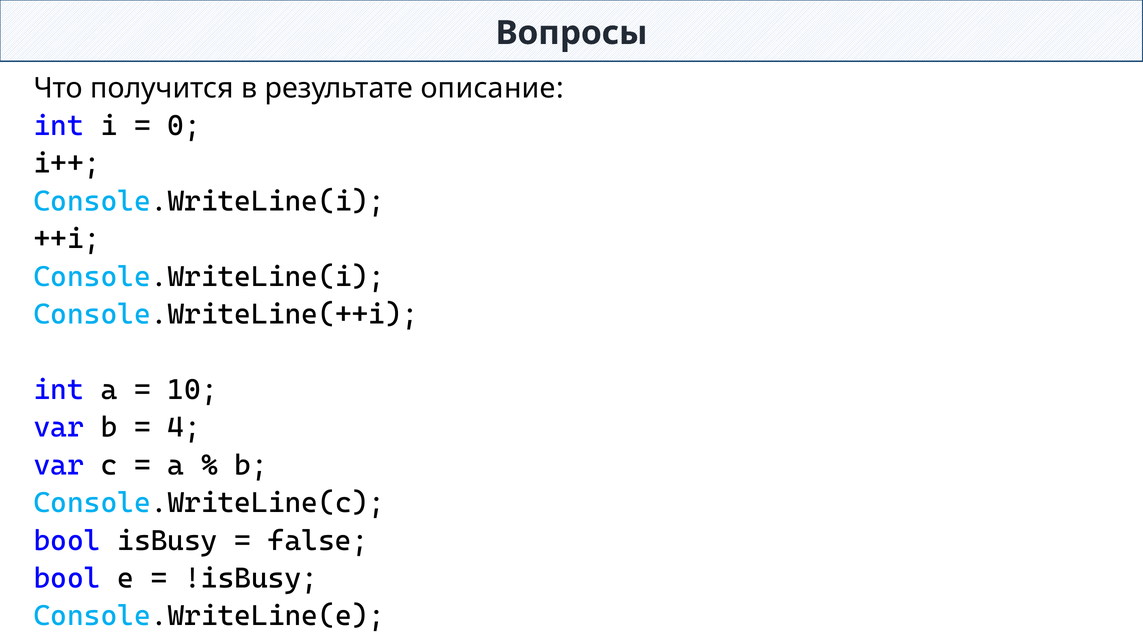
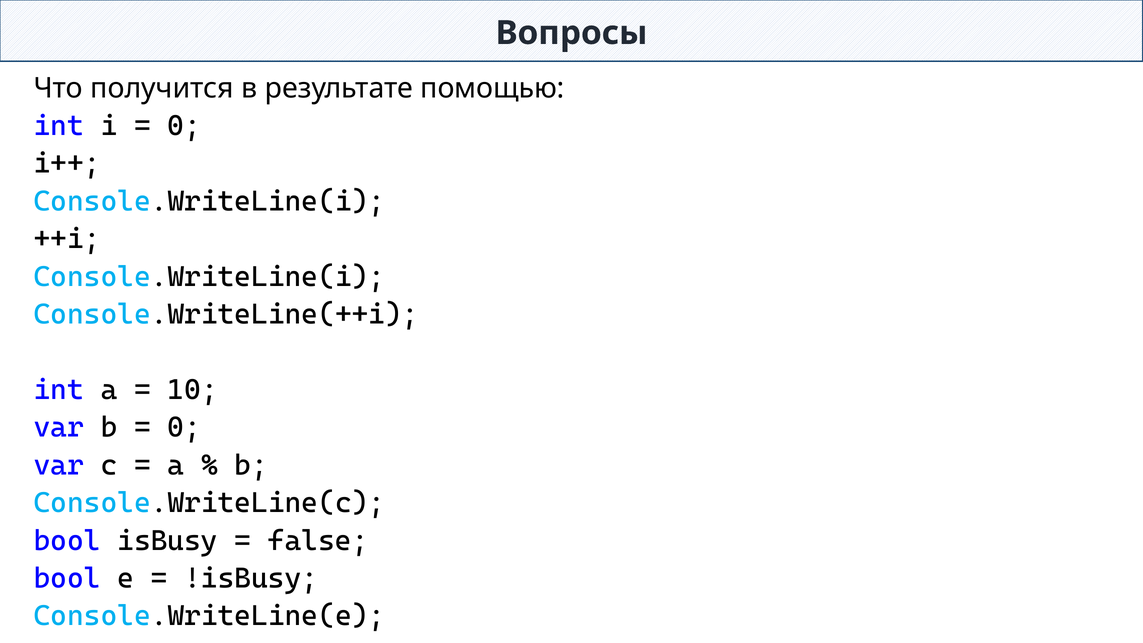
описание: описание -> помощью
4 at (184, 427): 4 -> 0
